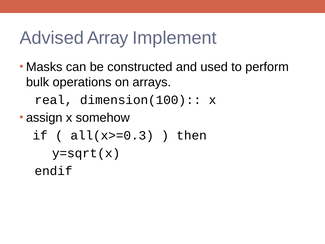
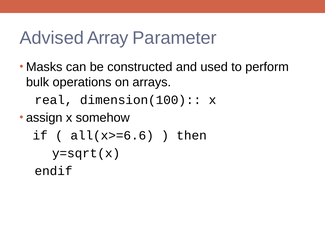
Implement: Implement -> Parameter
all(x>=0.3: all(x>=0.3 -> all(x>=6.6
